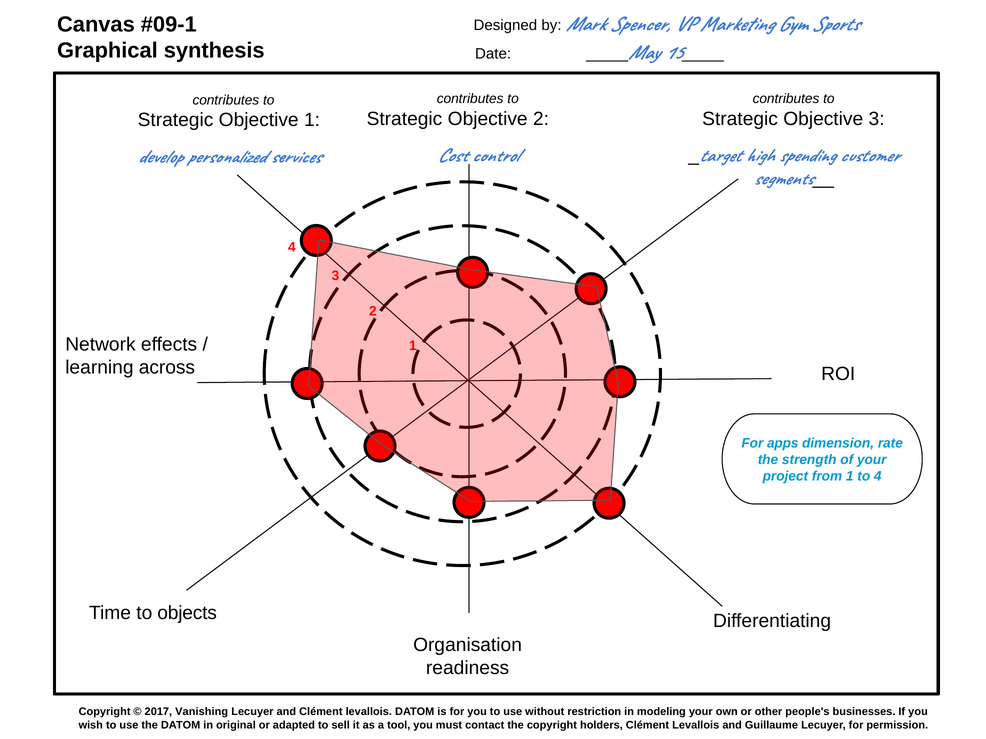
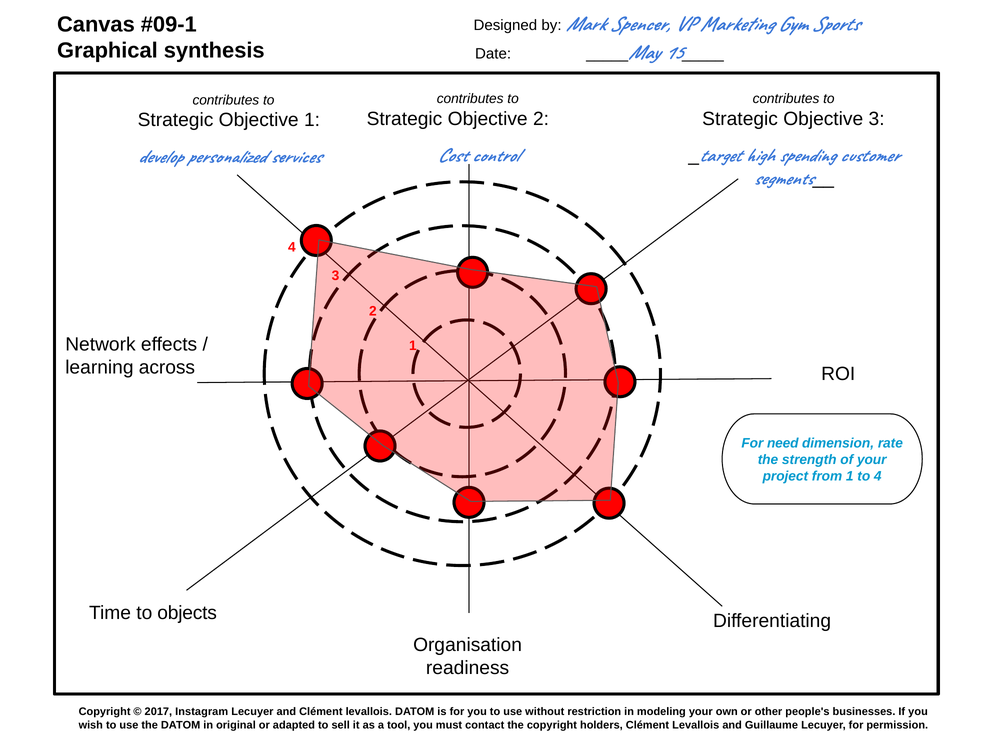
apps: apps -> need
Vanishing: Vanishing -> Instagram
